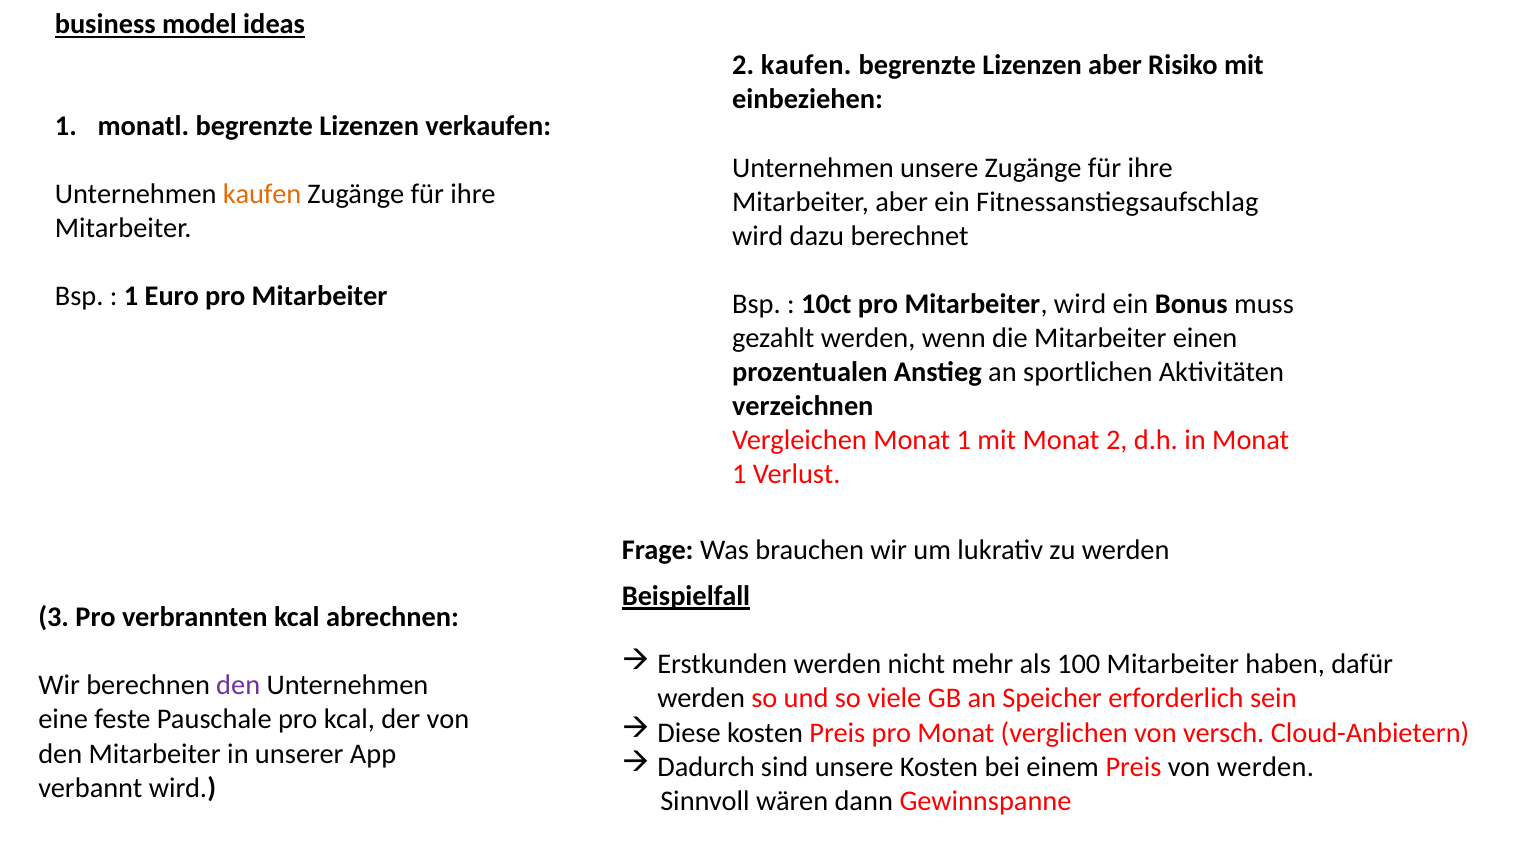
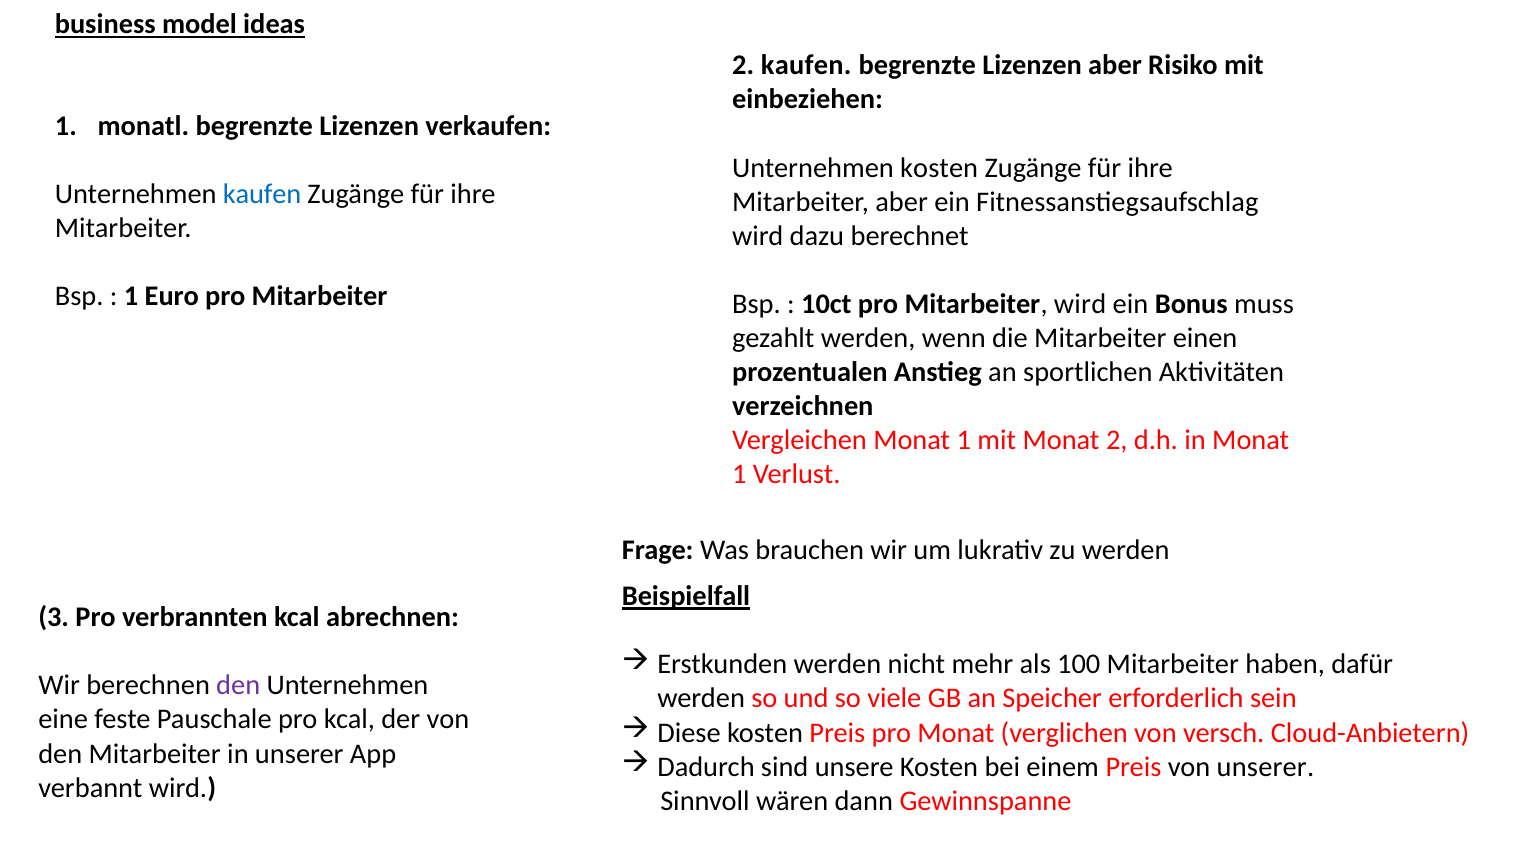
Unternehmen unsere: unsere -> kosten
kaufen at (262, 194) colour: orange -> blue
von werden: werden -> unserer
